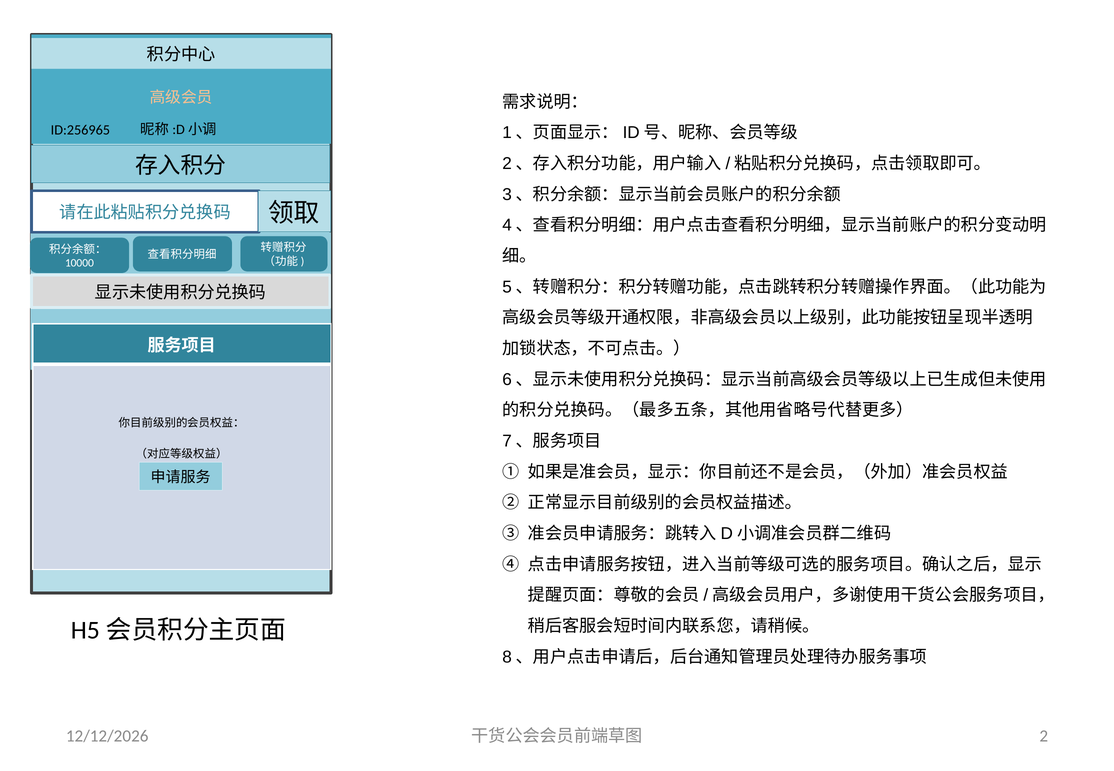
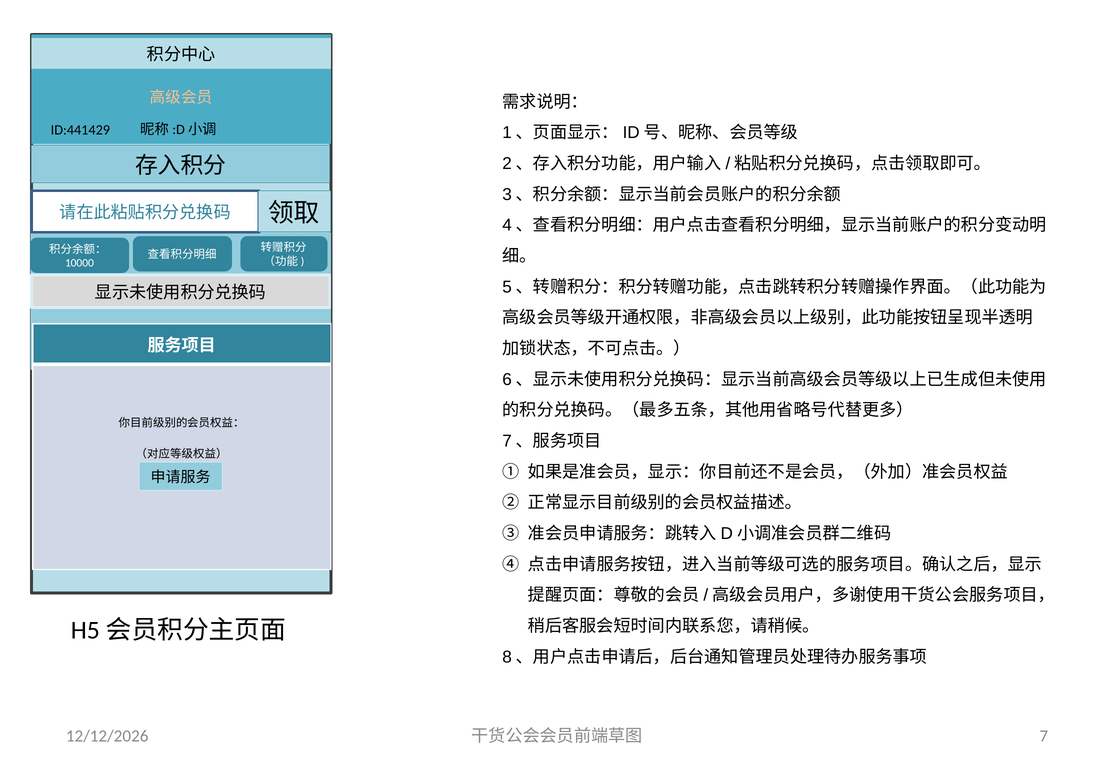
ID:256965: ID:256965 -> ID:441429
2: 2 -> 7
